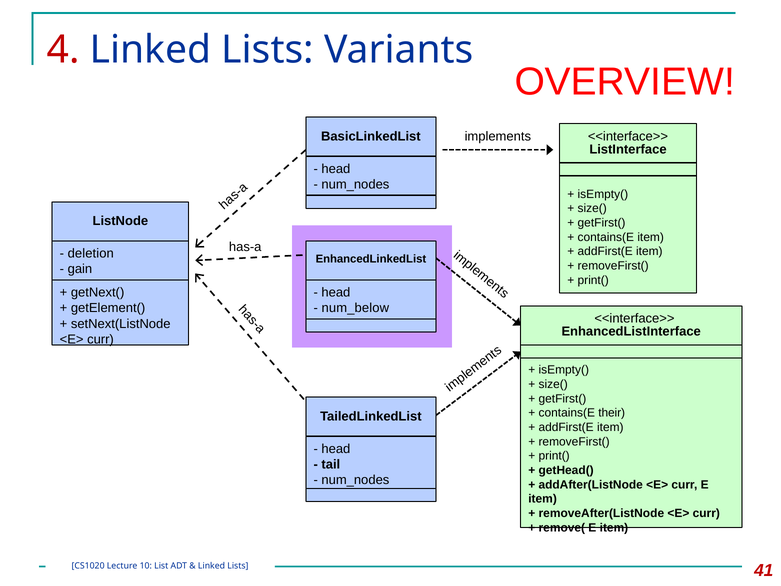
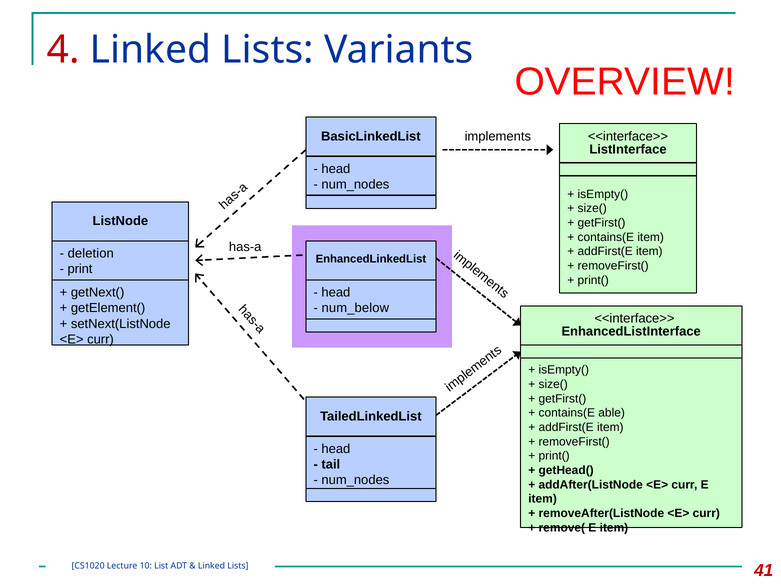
gain: gain -> print
their: their -> able
